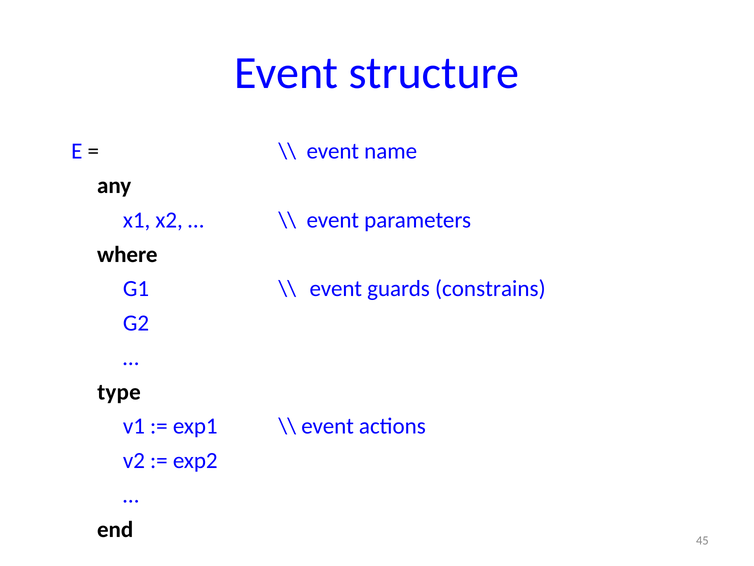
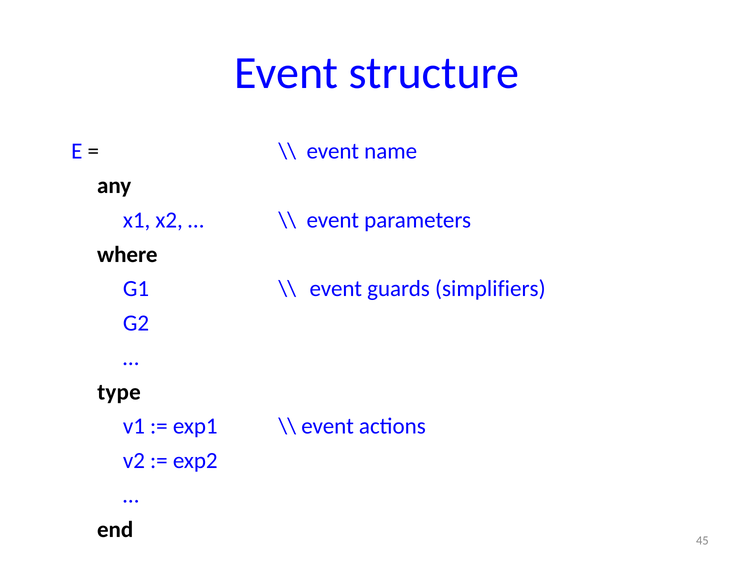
constrains: constrains -> simplifiers
